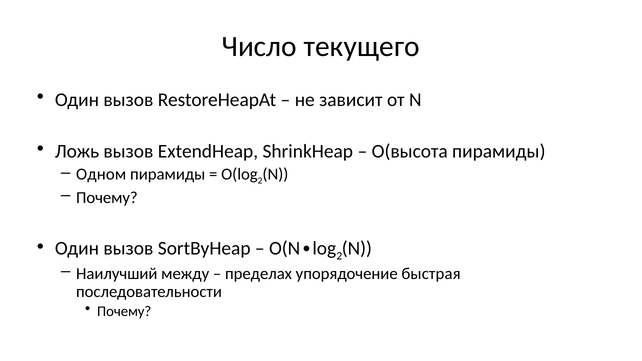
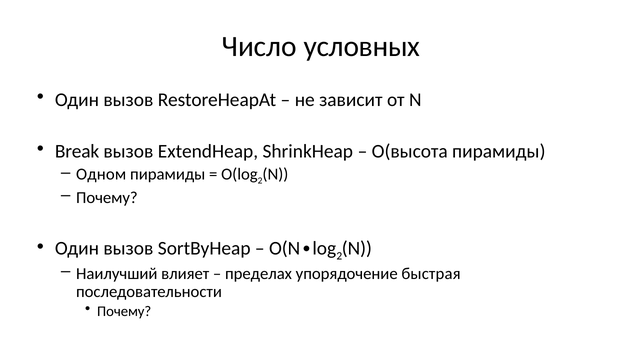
текущего: текущего -> условных
Ложь: Ложь -> Break
между: между -> влияет
